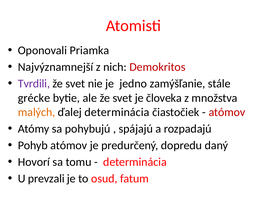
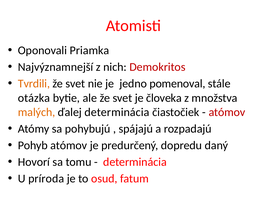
Tvrdili colour: purple -> orange
zamýšľanie: zamýšľanie -> pomenoval
grécke: grécke -> otázka
prevzali: prevzali -> príroda
